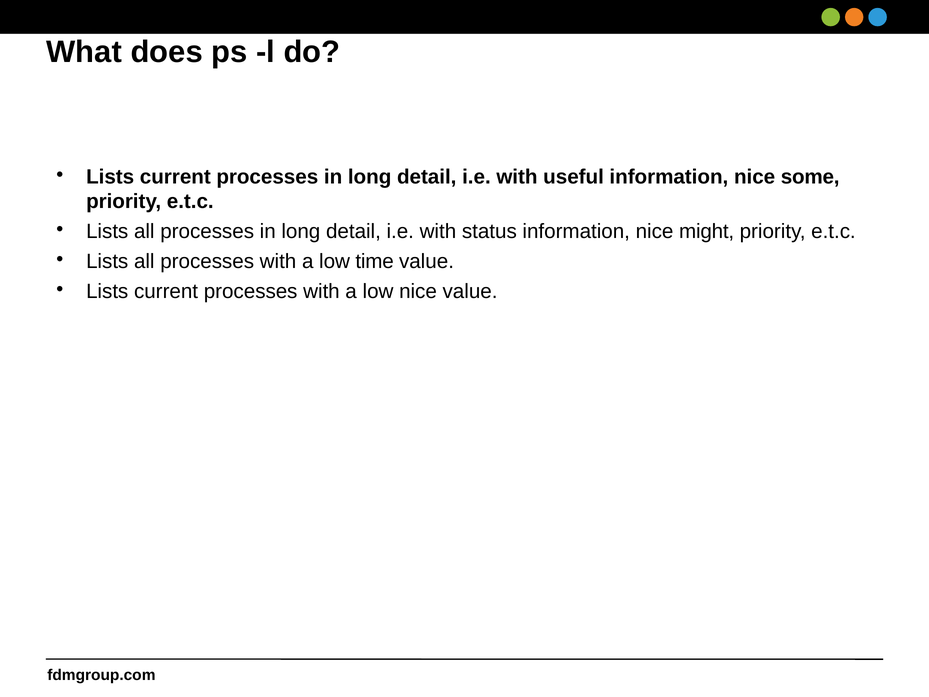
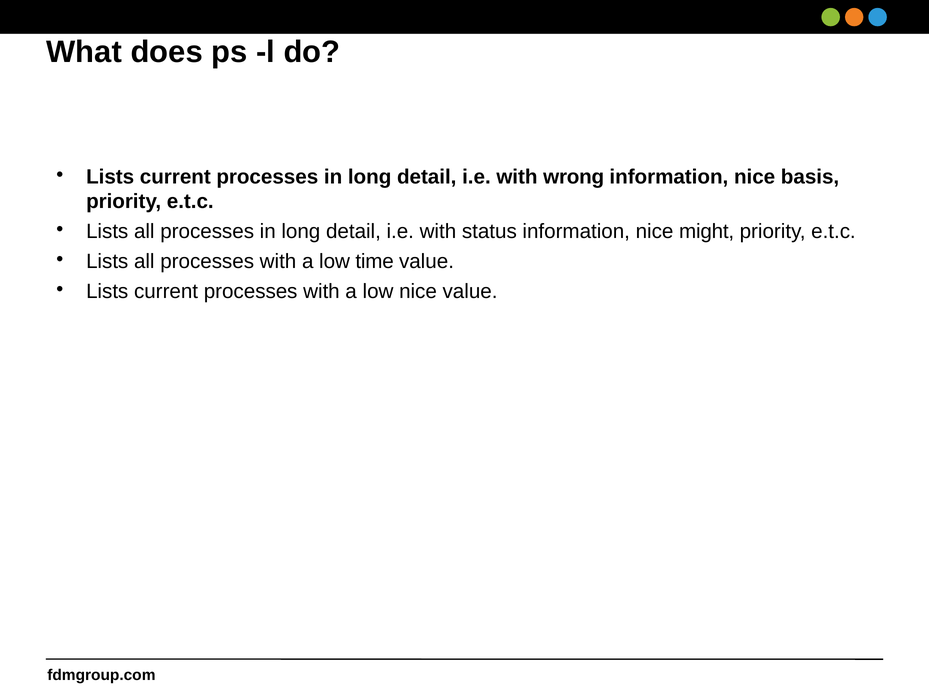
useful: useful -> wrong
some: some -> basis
